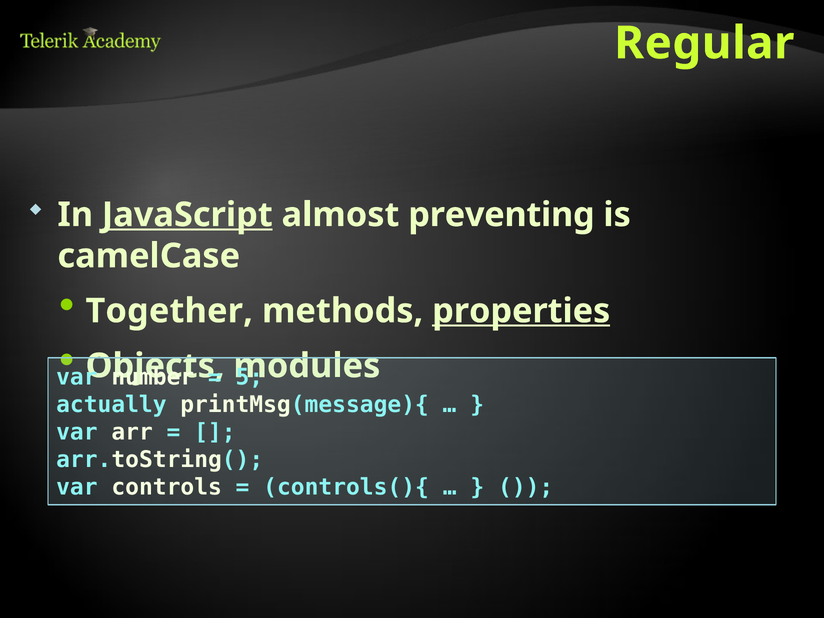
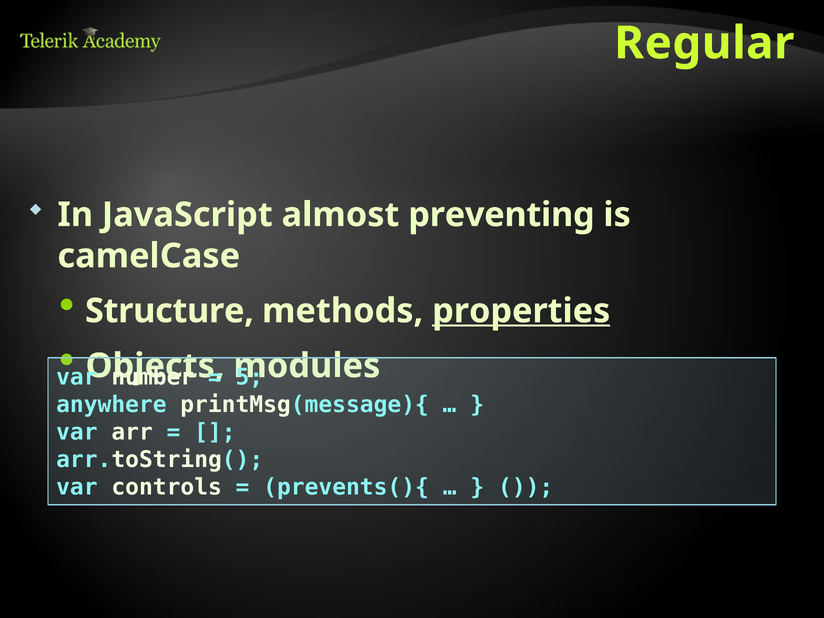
JavaScript underline: present -> none
Together: Together -> Structure
actually: actually -> anywhere
controls(){: controls(){ -> prevents(){
